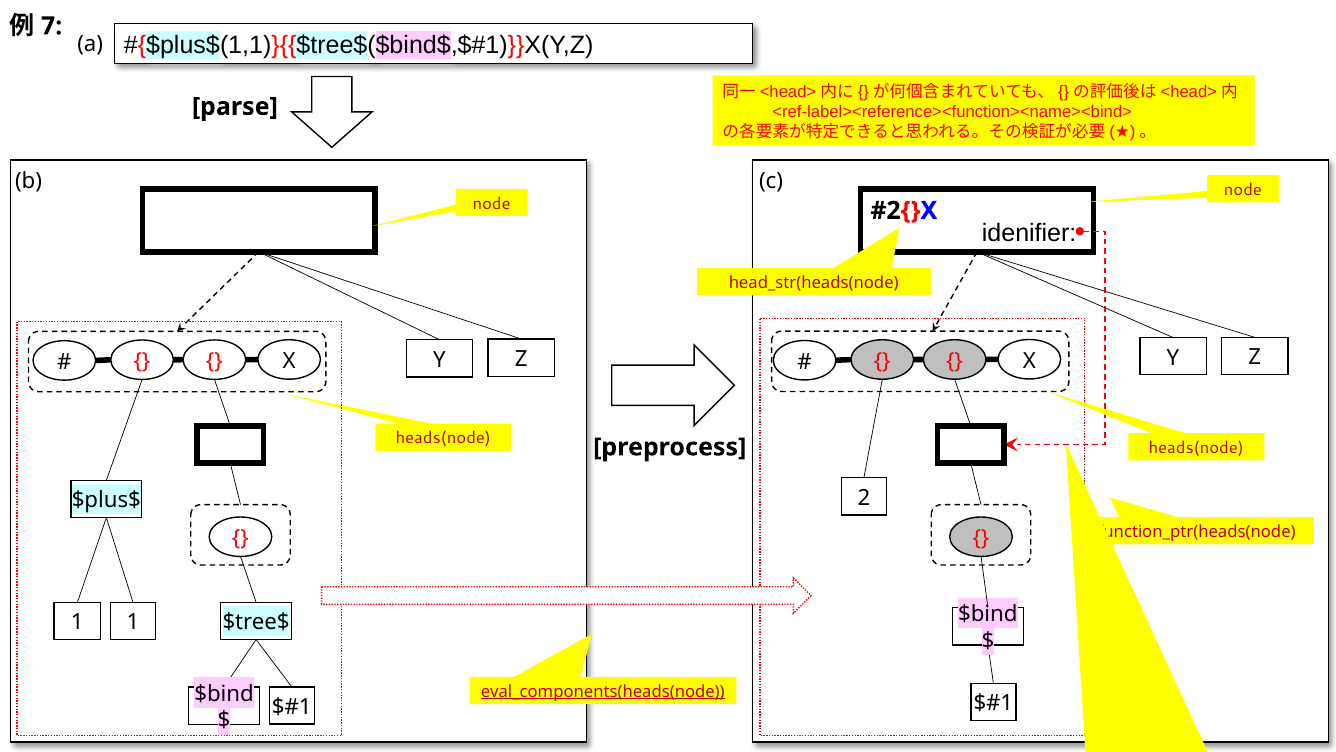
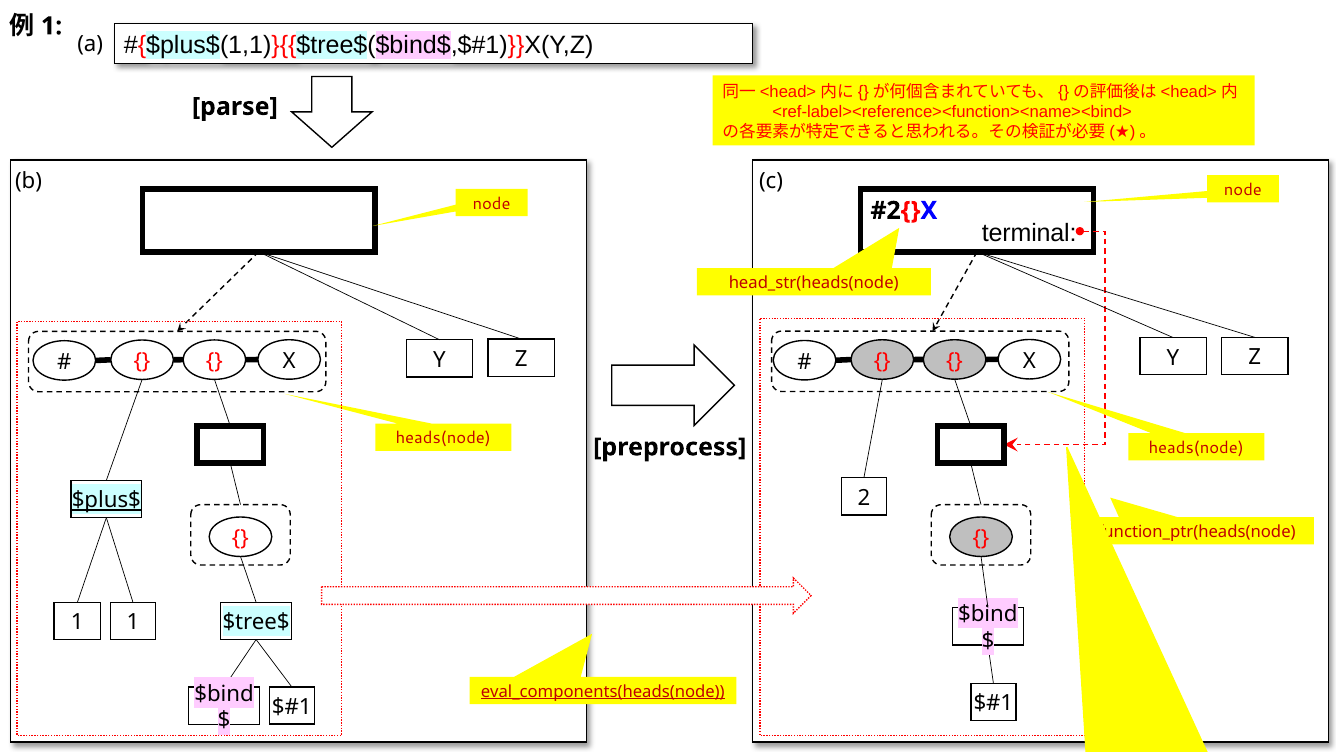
7 at (52, 26): 7 -> 1
idenifier: idenifier -> terminal
$plus$ underline: none -> present
